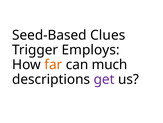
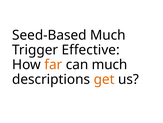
Seed-Based Clues: Clues -> Much
Employs: Employs -> Effective
get colour: purple -> orange
